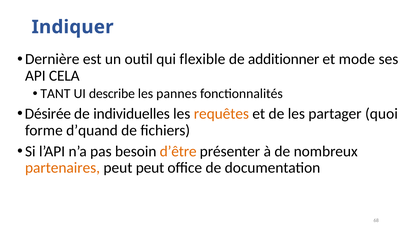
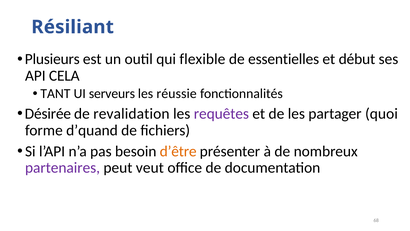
Indiquer: Indiquer -> Résiliant
Dernière: Dernière -> Plusieurs
additionner: additionner -> essentielles
mode: mode -> début
describe: describe -> serveurs
pannes: pannes -> réussie
individuelles: individuelles -> revalidation
requêtes colour: orange -> purple
partenaires colour: orange -> purple
peut peut: peut -> veut
